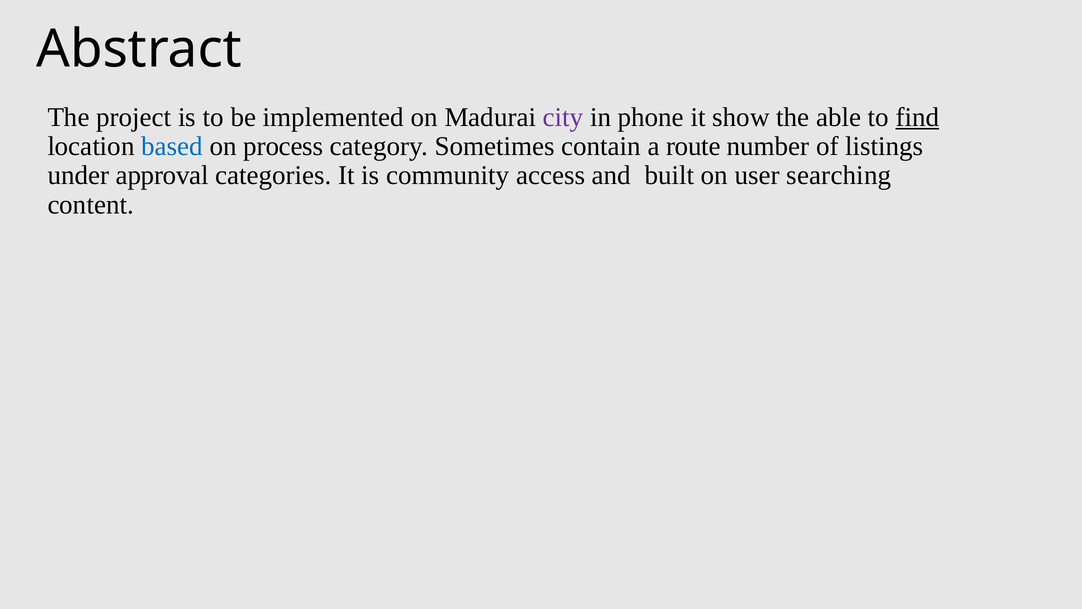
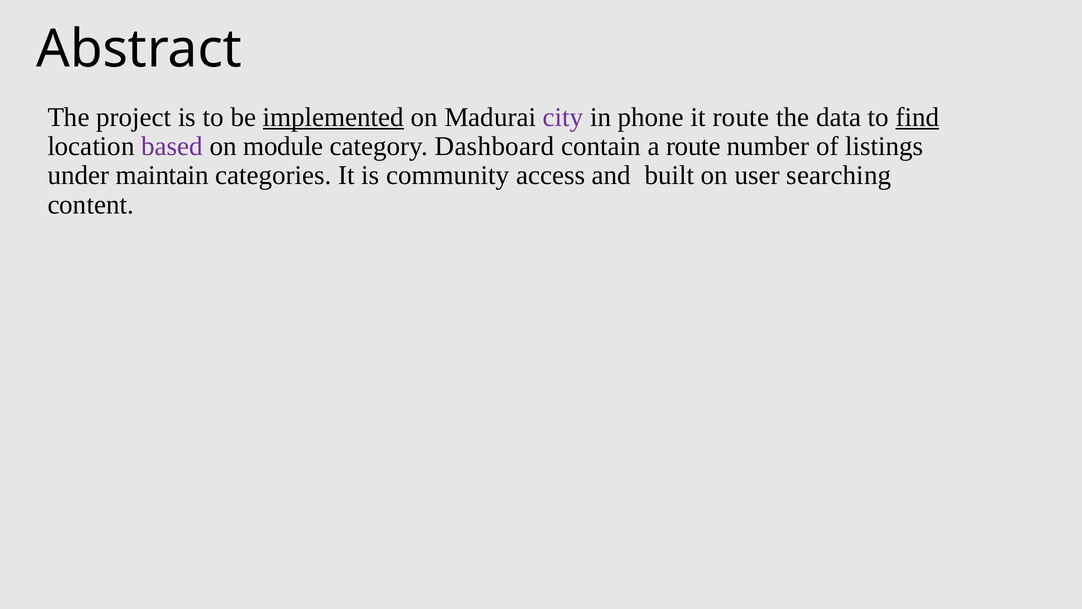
implemented underline: none -> present
it show: show -> route
able: able -> data
based colour: blue -> purple
process: process -> module
Sometimes: Sometimes -> Dashboard
approval: approval -> maintain
